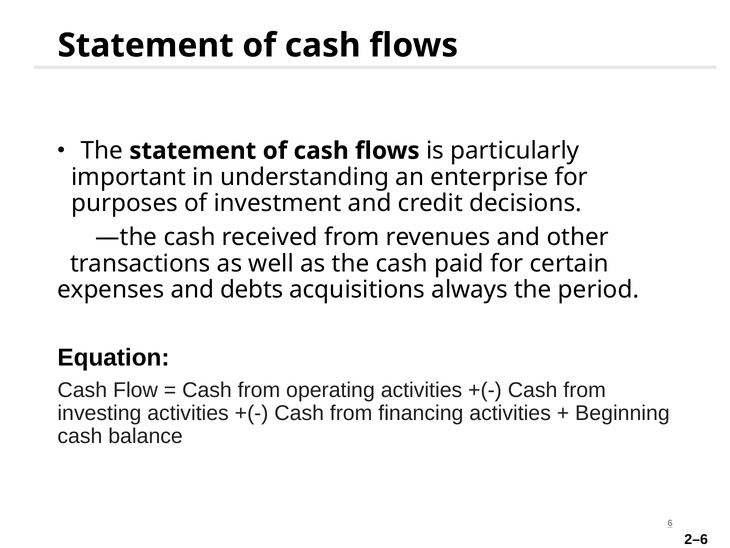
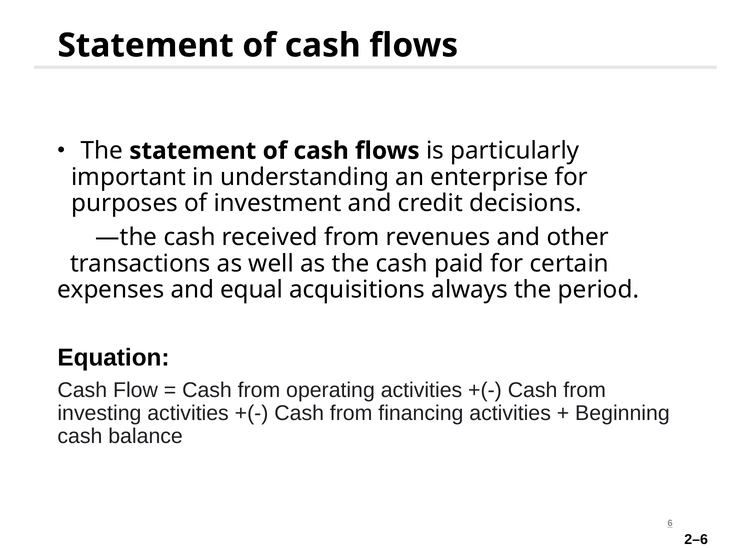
debts: debts -> equal
